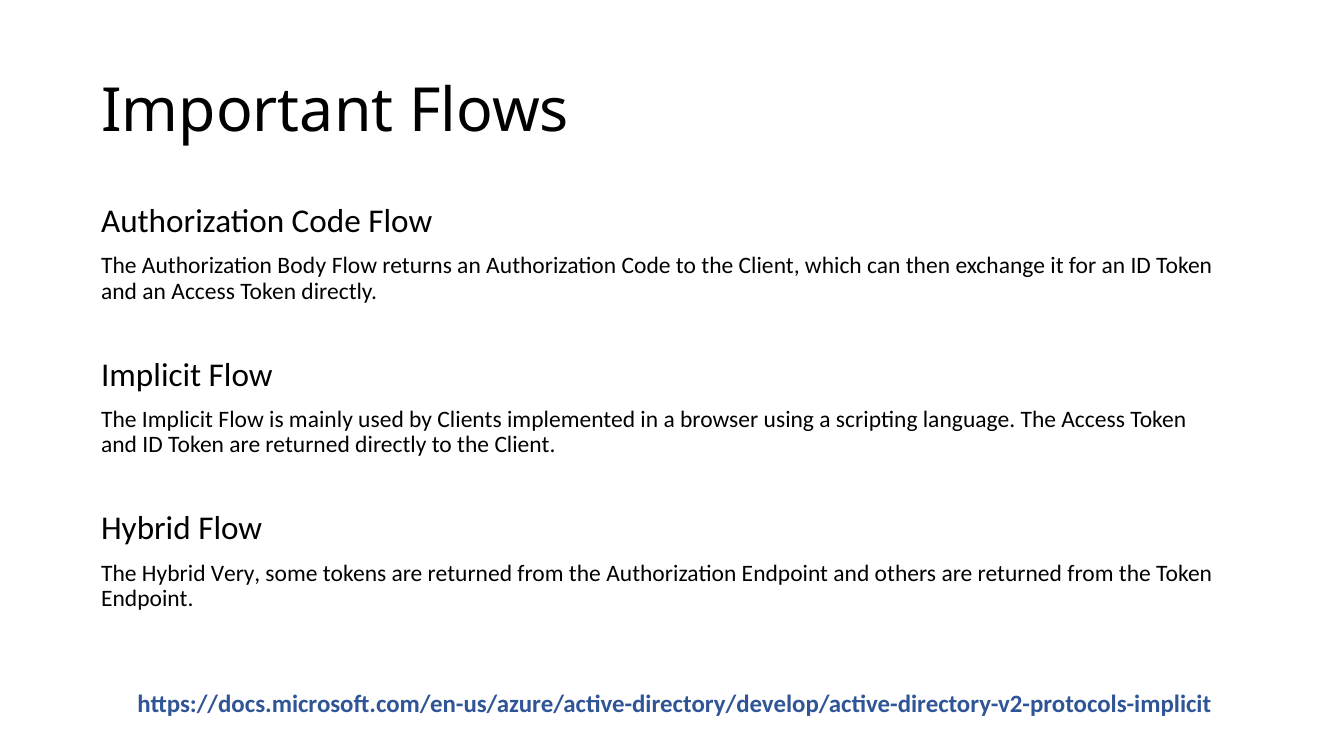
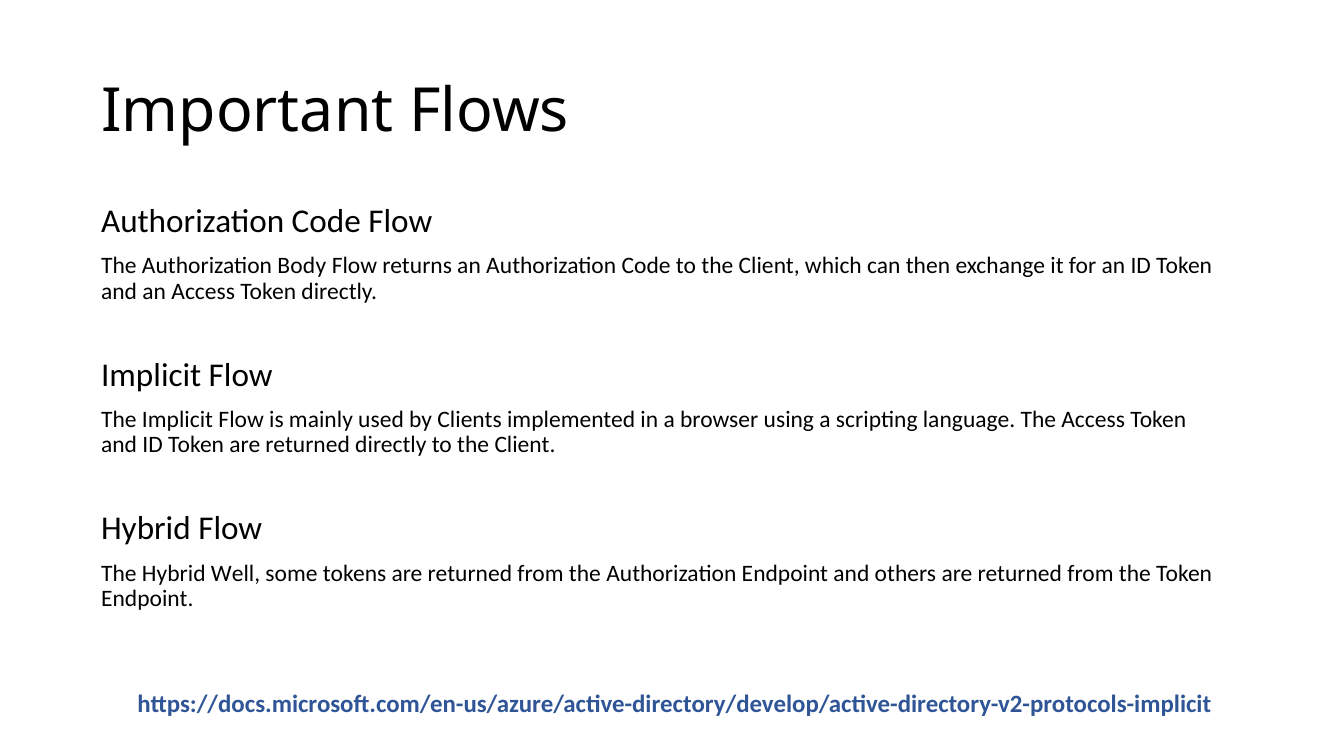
Very: Very -> Well
